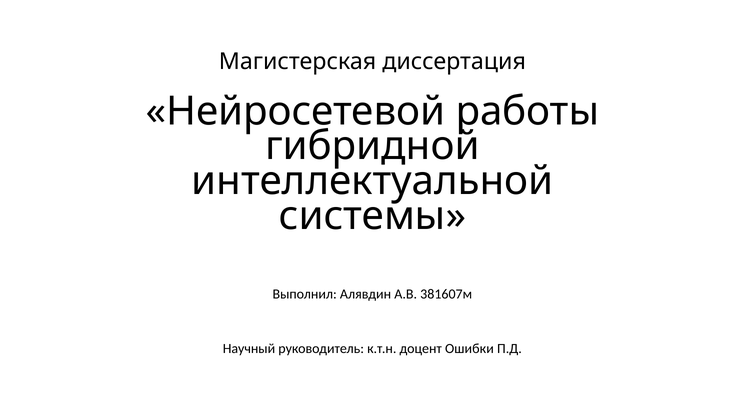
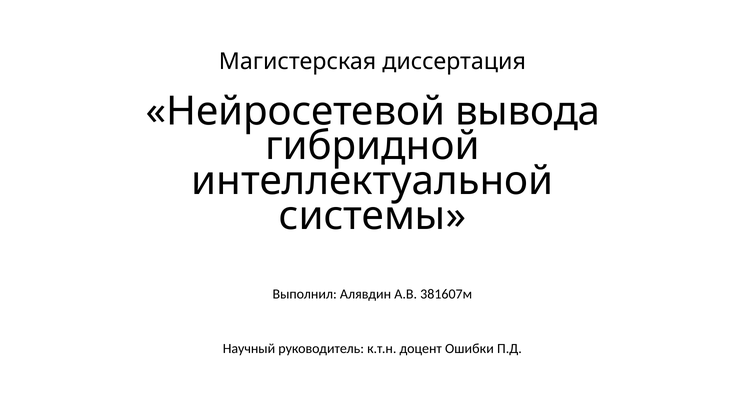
работы: работы -> вывода
